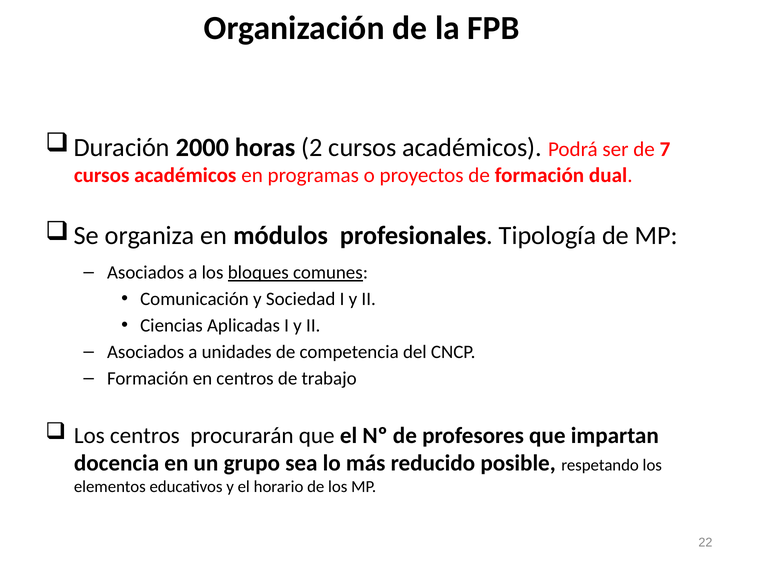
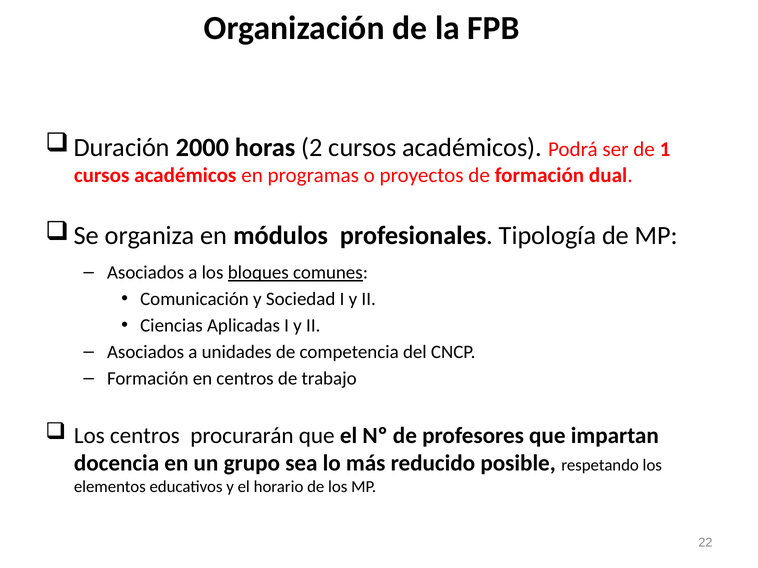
7: 7 -> 1
